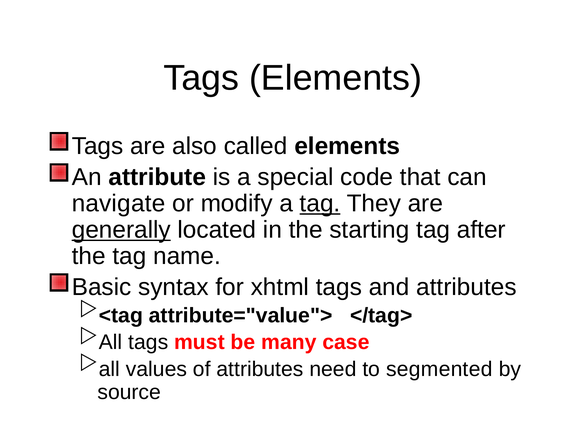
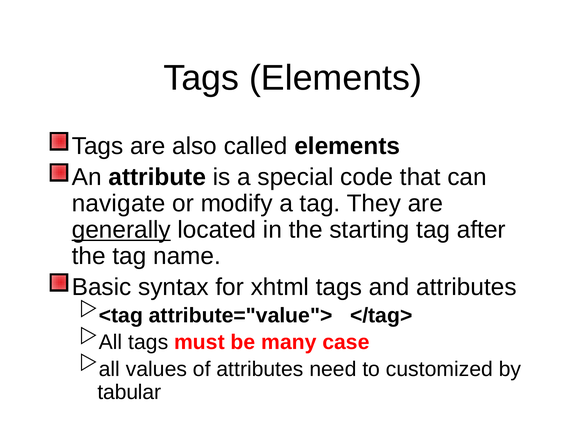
tag at (320, 204) underline: present -> none
segmented: segmented -> customized
source: source -> tabular
